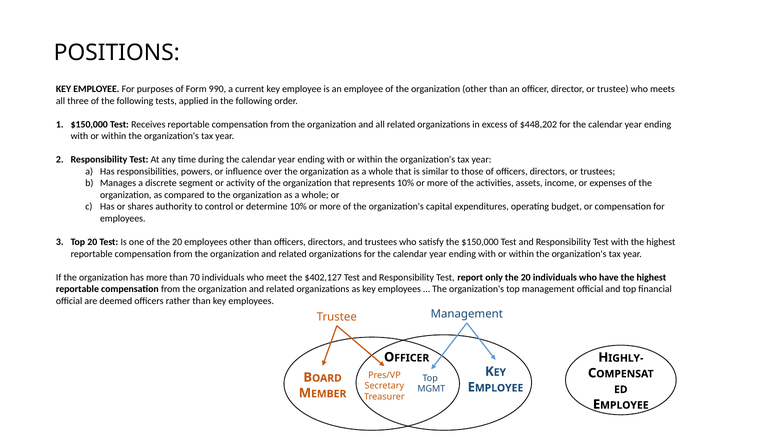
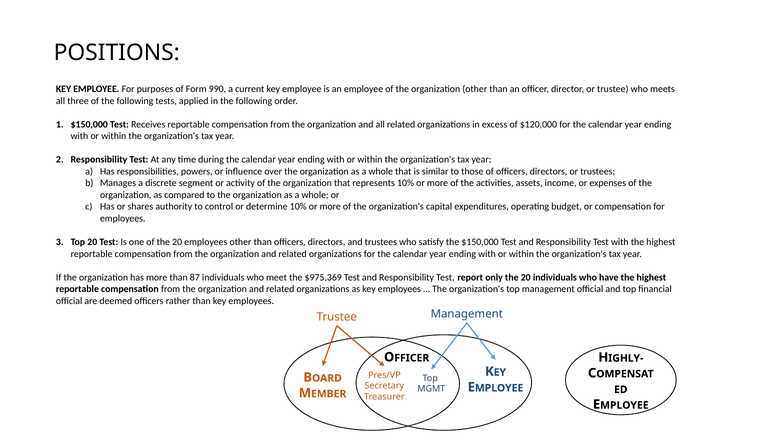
$448,202: $448,202 -> $120,000
70: 70 -> 87
$402,127: $402,127 -> $975,369
